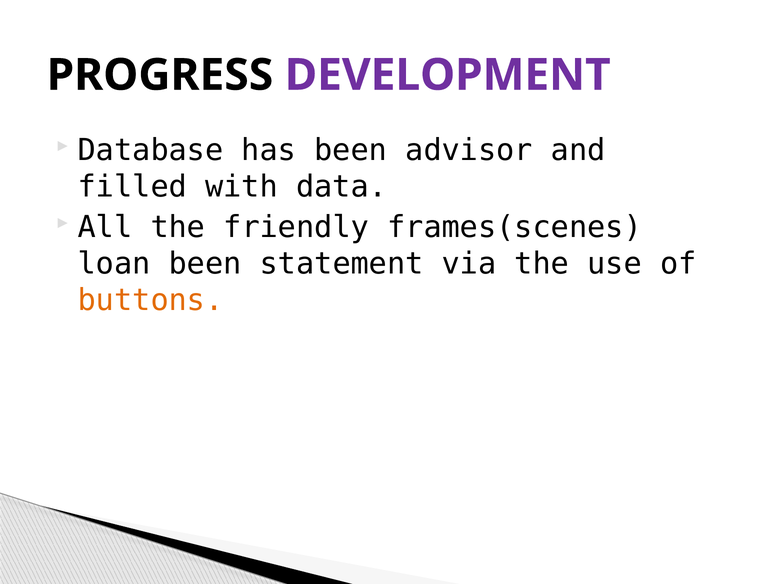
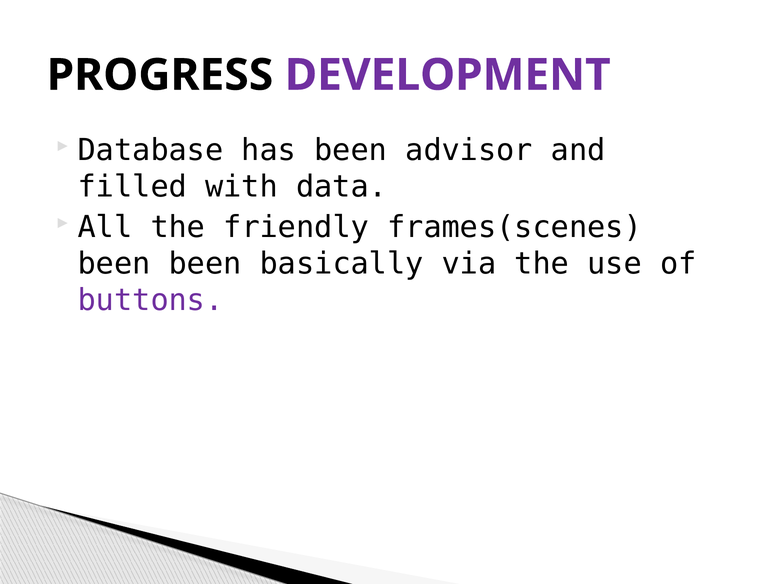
loan at (114, 264): loan -> been
statement: statement -> basically
buttons colour: orange -> purple
